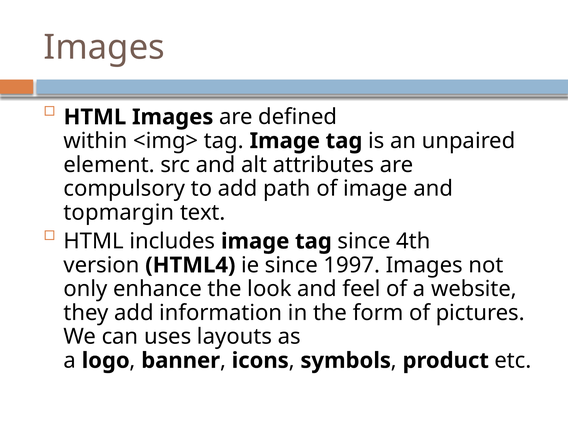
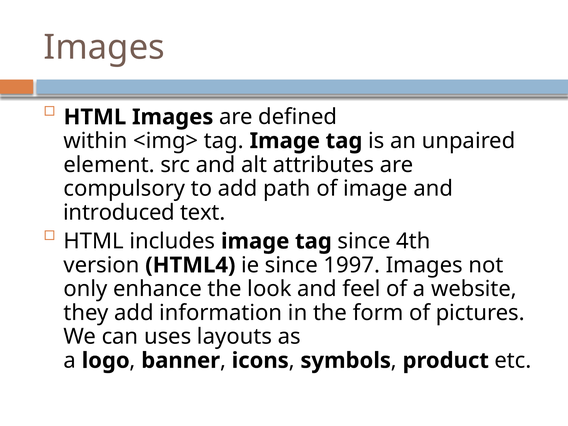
topmargin: topmargin -> introduced
